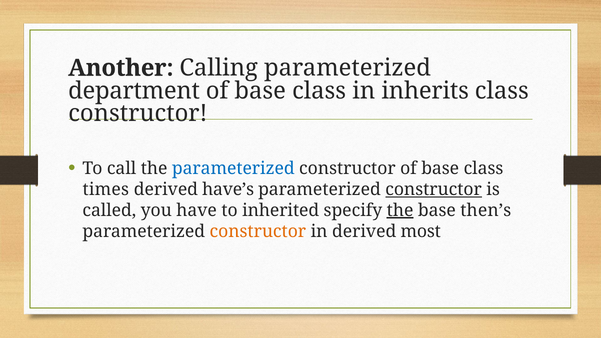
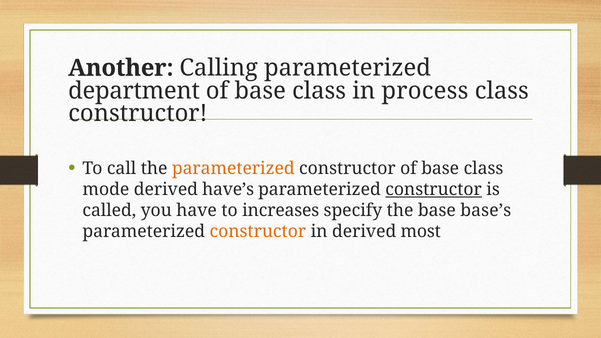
inherits: inherits -> process
parameterized at (233, 168) colour: blue -> orange
times: times -> mode
inherited: inherited -> increases
the at (400, 210) underline: present -> none
then’s: then’s -> base’s
